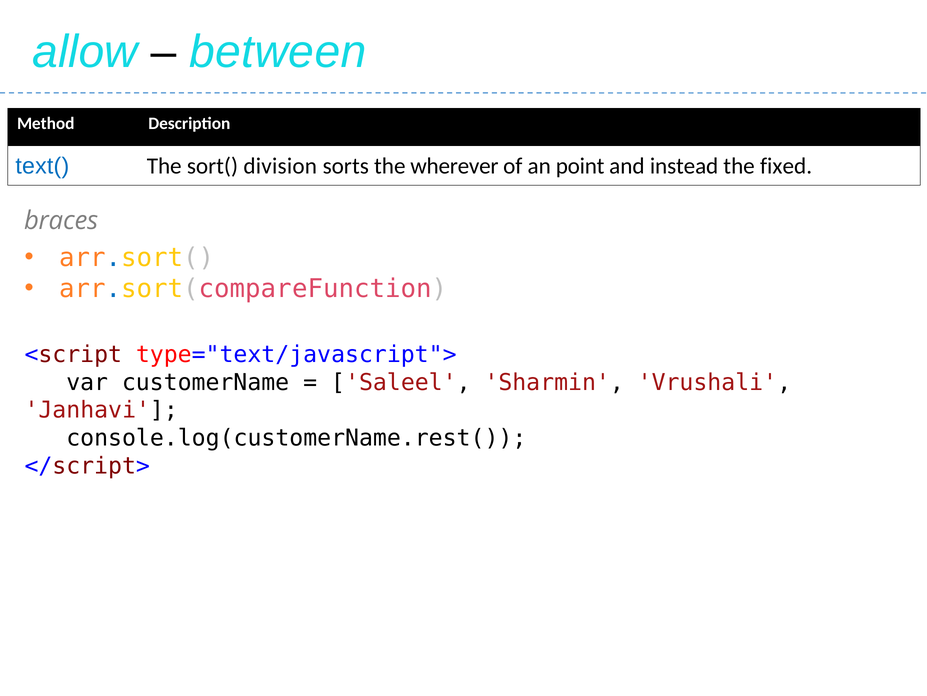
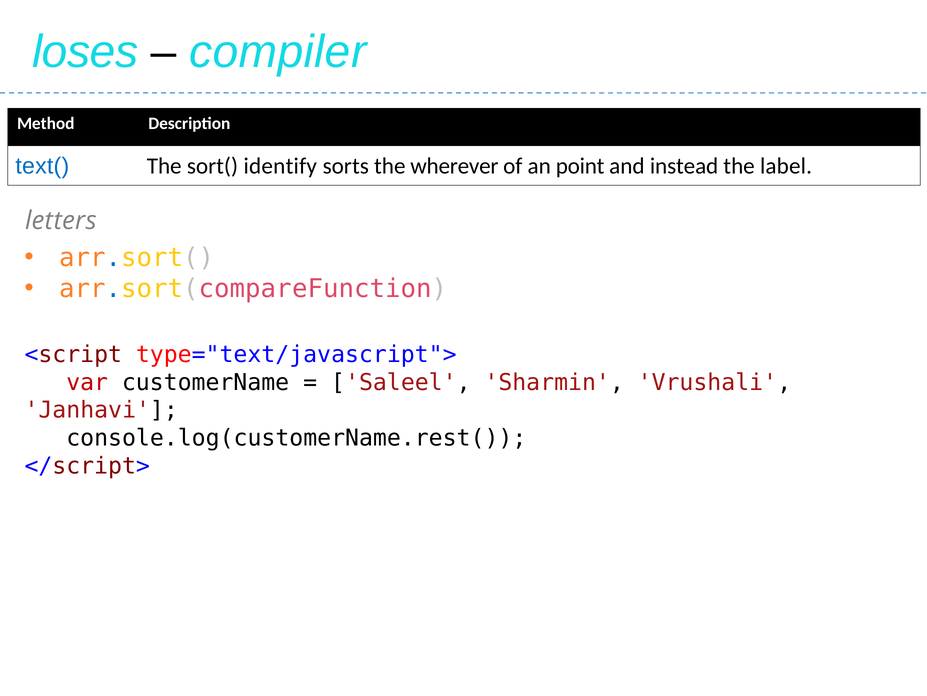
allow: allow -> loses
between: between -> compiler
division: division -> identify
fixed: fixed -> label
braces: braces -> letters
var colour: black -> red
